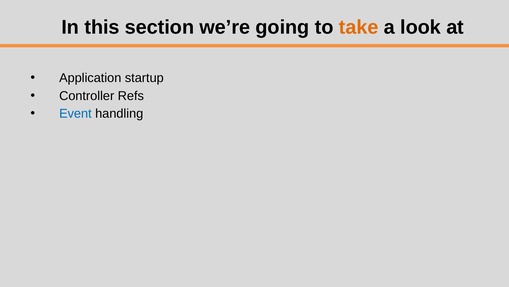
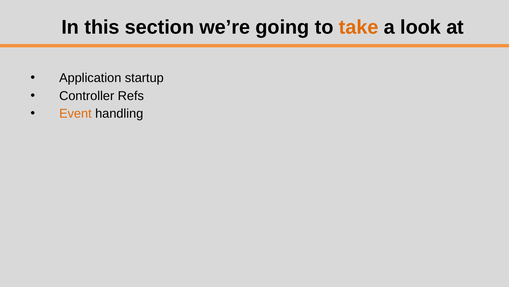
Event colour: blue -> orange
